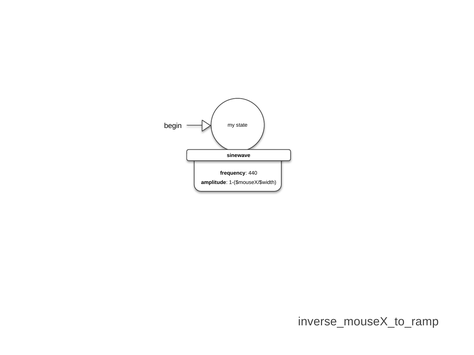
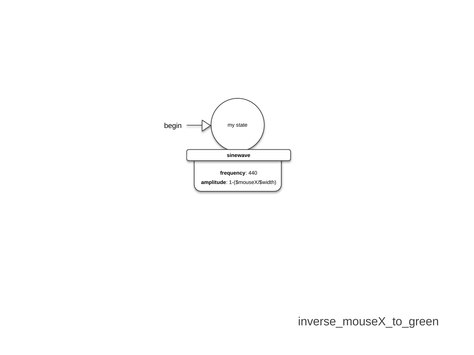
inverse_mouseX_to_ramp: inverse_mouseX_to_ramp -> inverse_mouseX_to_green
